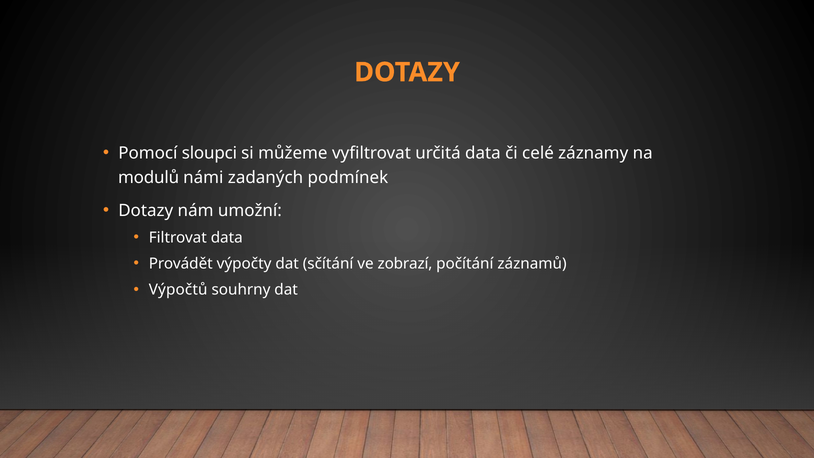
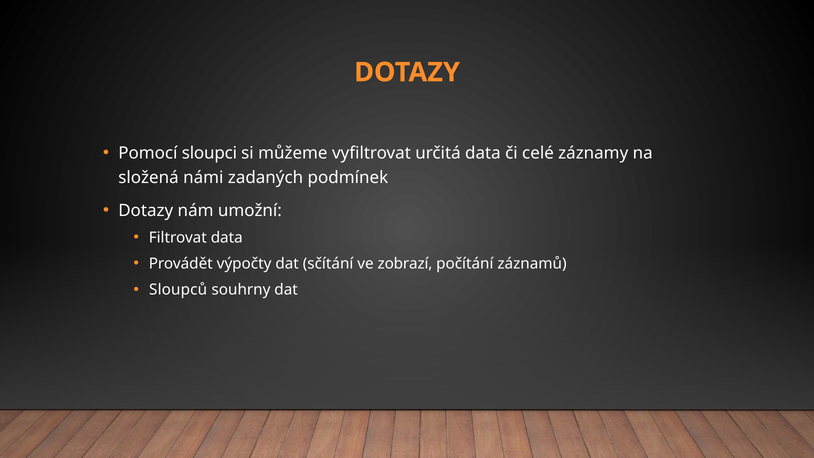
modulů: modulů -> složená
Výpočtů: Výpočtů -> Sloupců
